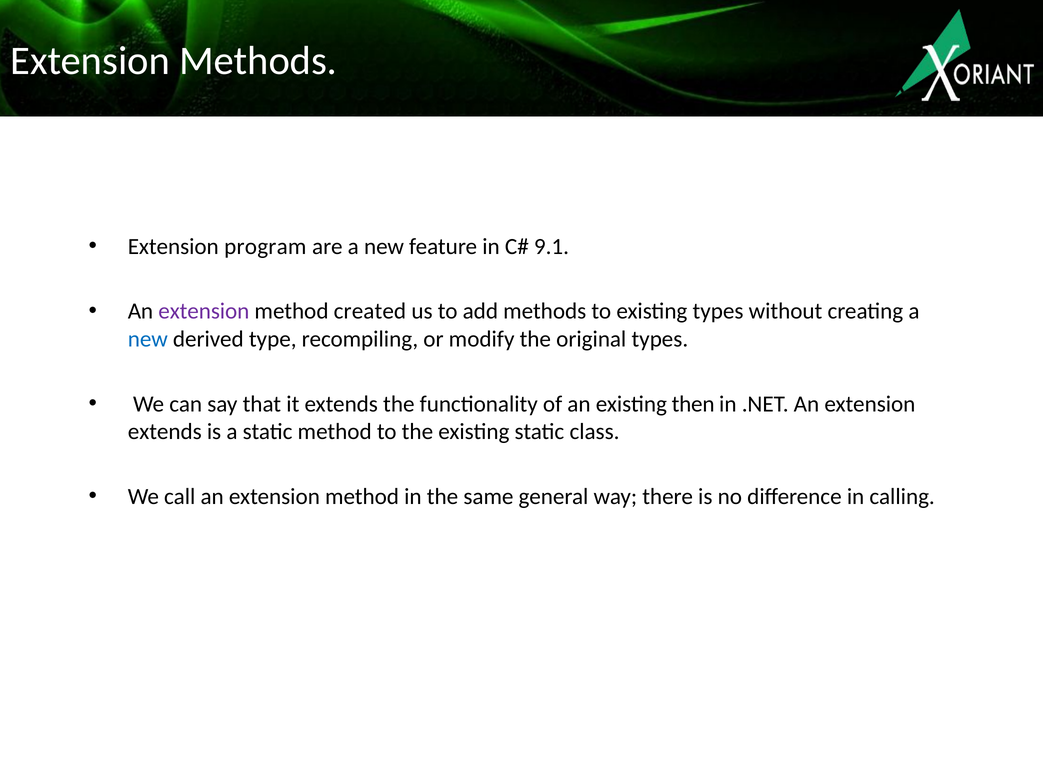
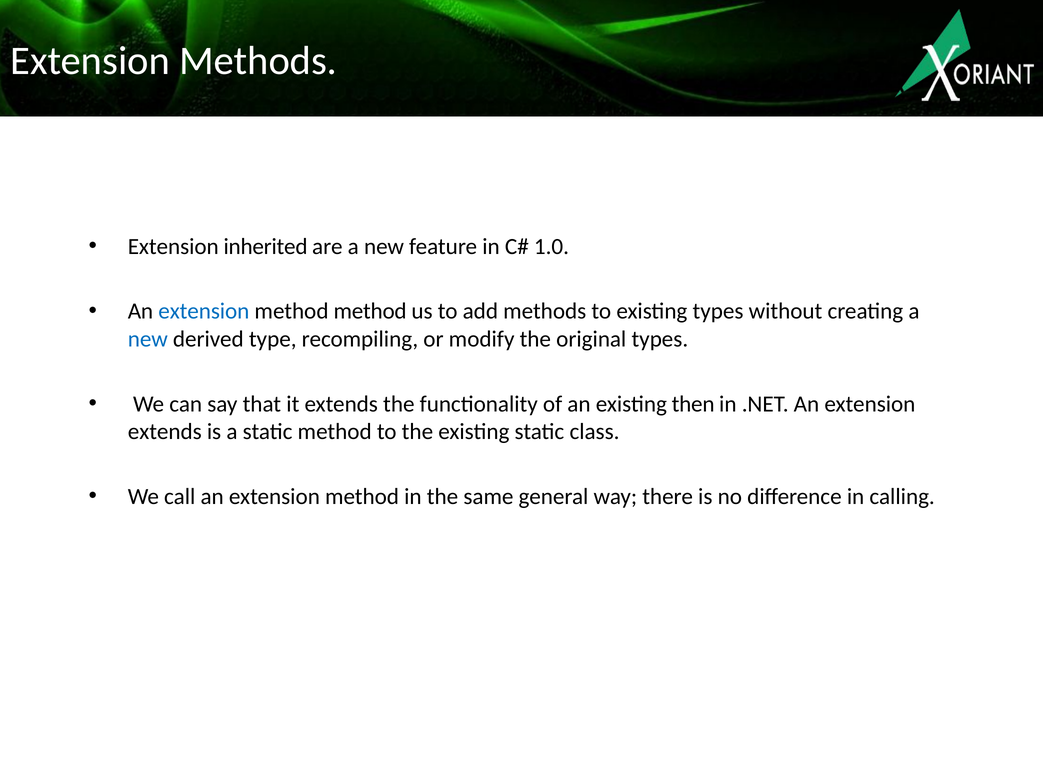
program: program -> inherited
9.1: 9.1 -> 1.0
extension at (204, 311) colour: purple -> blue
method created: created -> method
